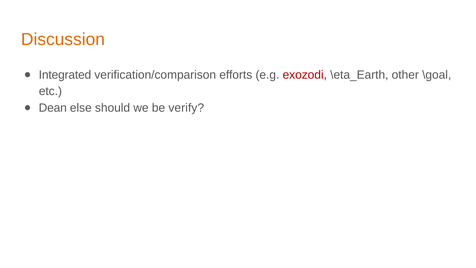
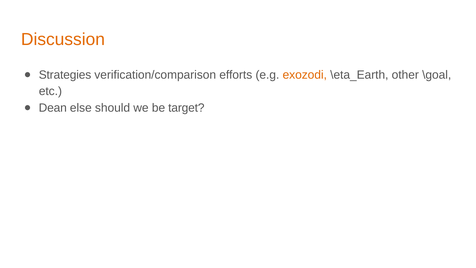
Integrated: Integrated -> Strategies
exozodi colour: red -> orange
verify: verify -> target
